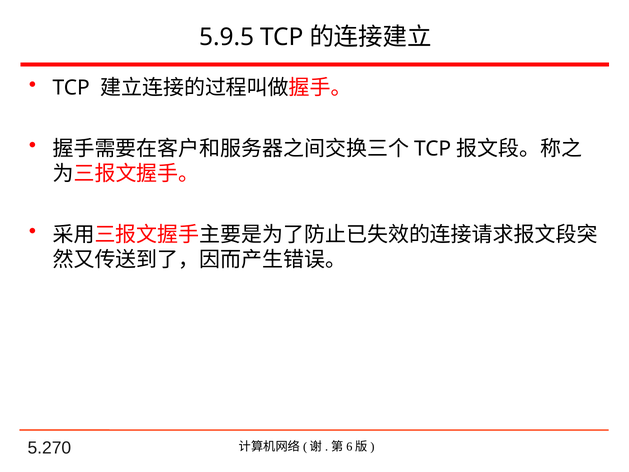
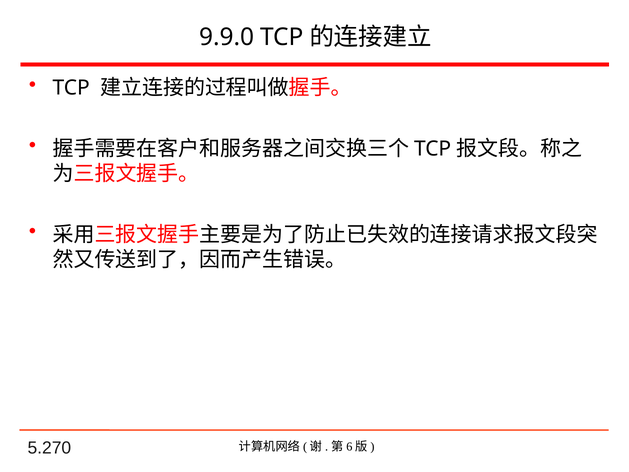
5.9.5: 5.9.5 -> 9.9.0
